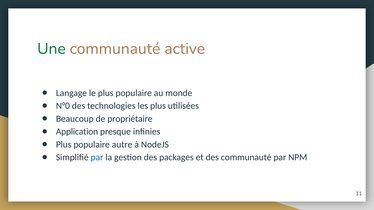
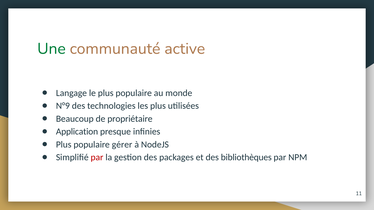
N°0: N°0 -> N°9
autre: autre -> gérer
par at (97, 158) colour: blue -> red
des communauté: communauté -> bibliothèques
